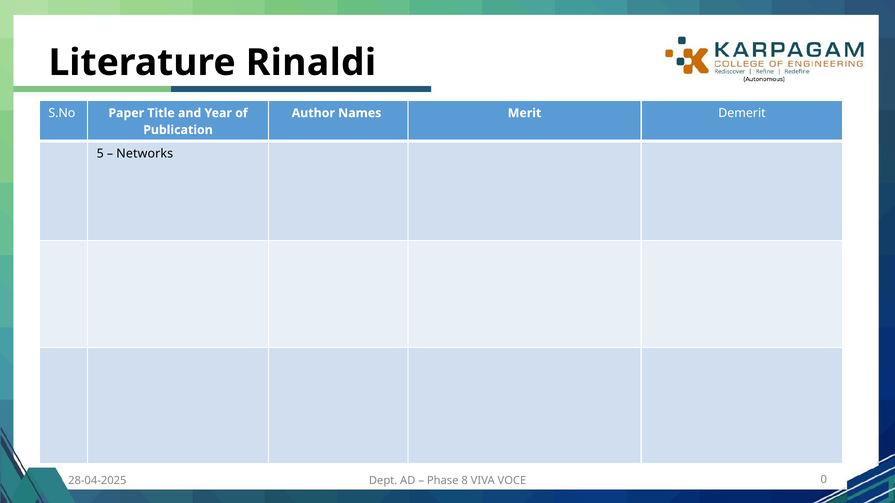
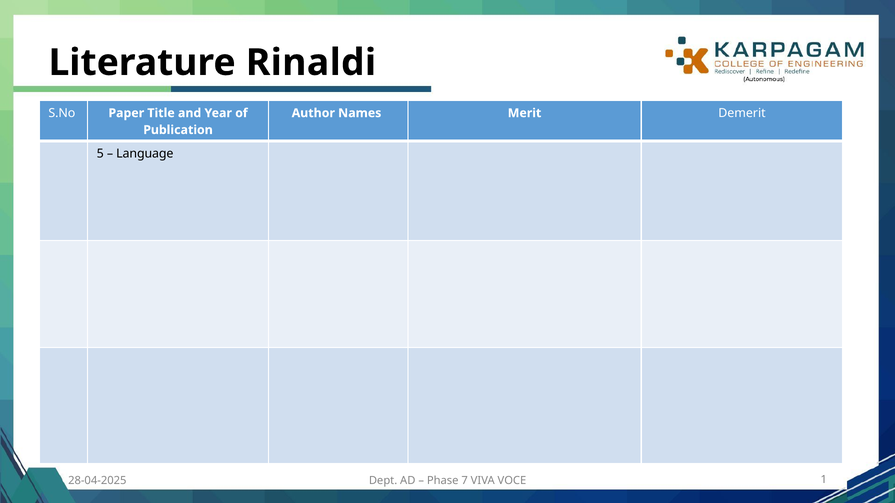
Networks: Networks -> Language
8: 8 -> 7
0: 0 -> 1
